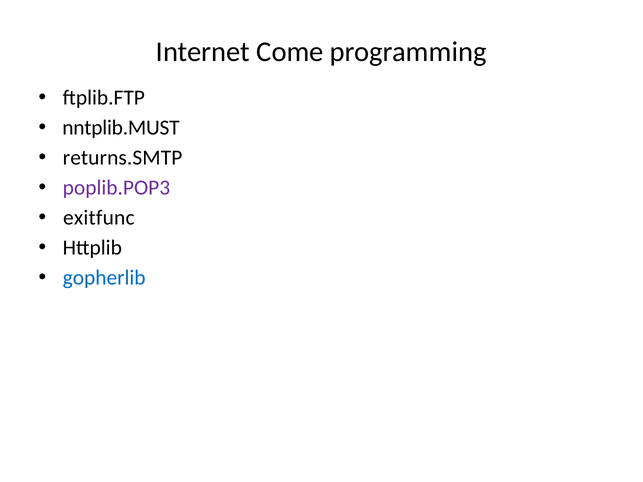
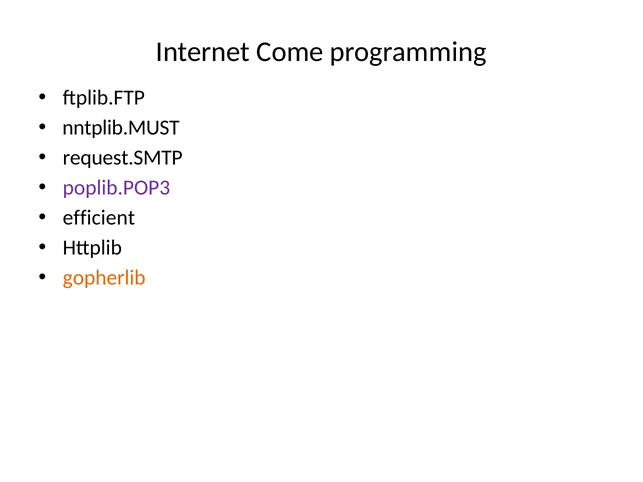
returns.SMTP: returns.SMTP -> request.SMTP
exitfunc: exitfunc -> efficient
gopherlib colour: blue -> orange
